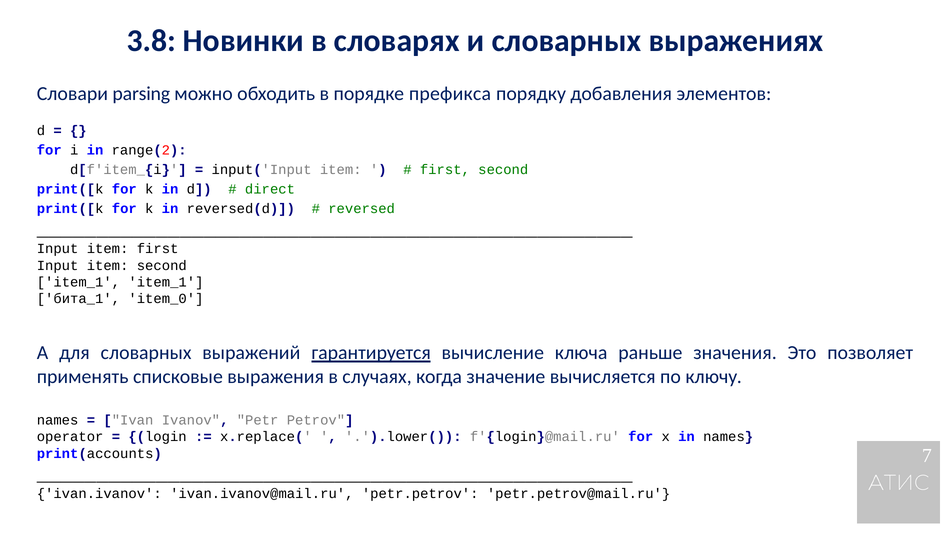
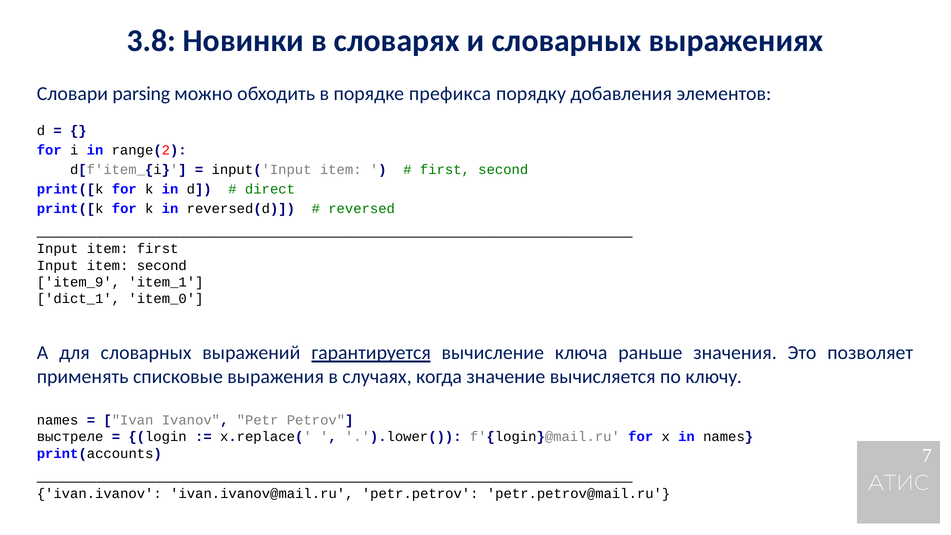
item_1 at (78, 282): item_1 -> item_9
бита_1: бита_1 -> dict_1
operator: operator -> выстреле
